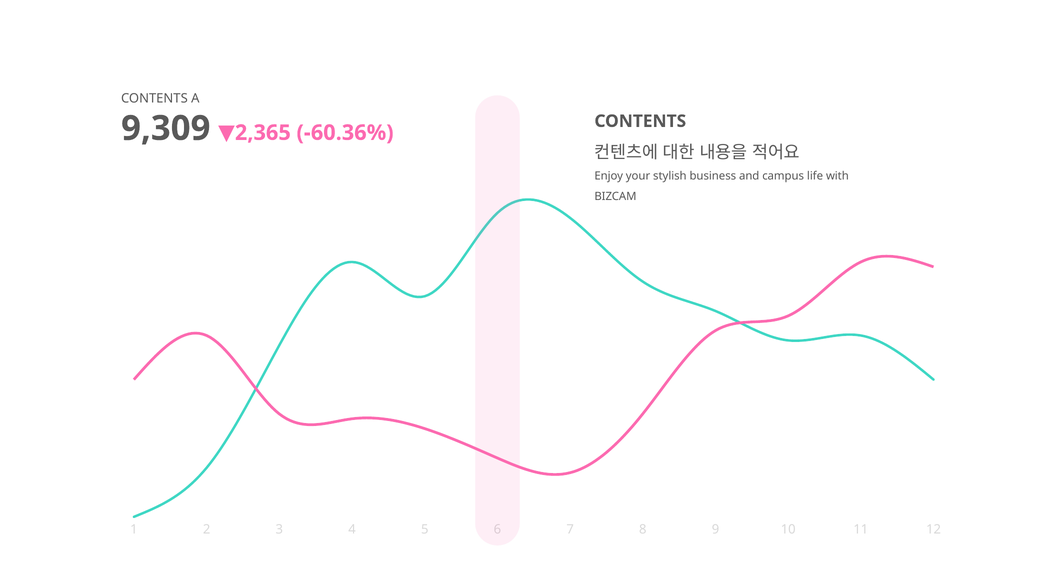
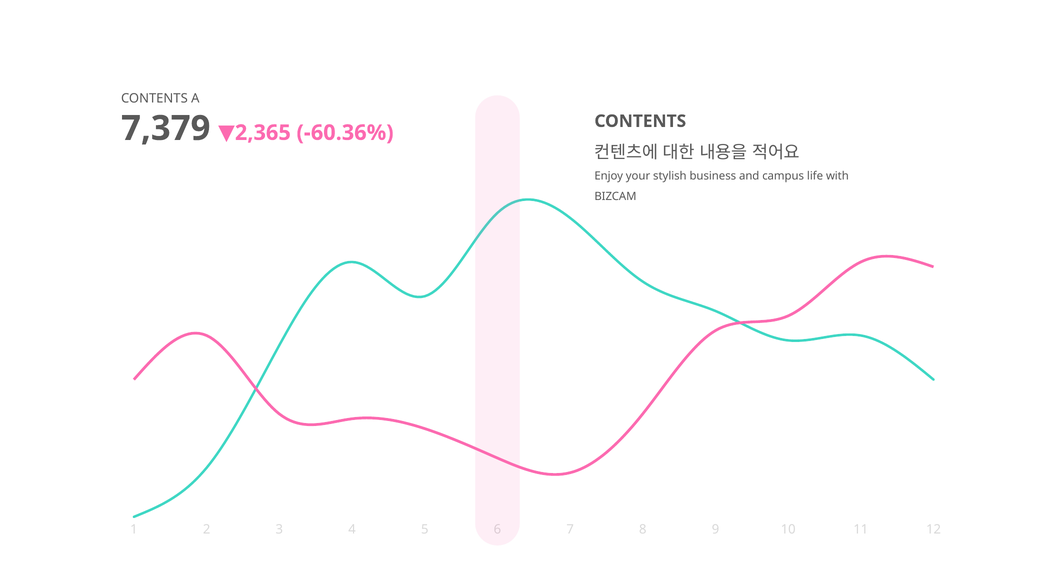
9,309: 9,309 -> 7,379
